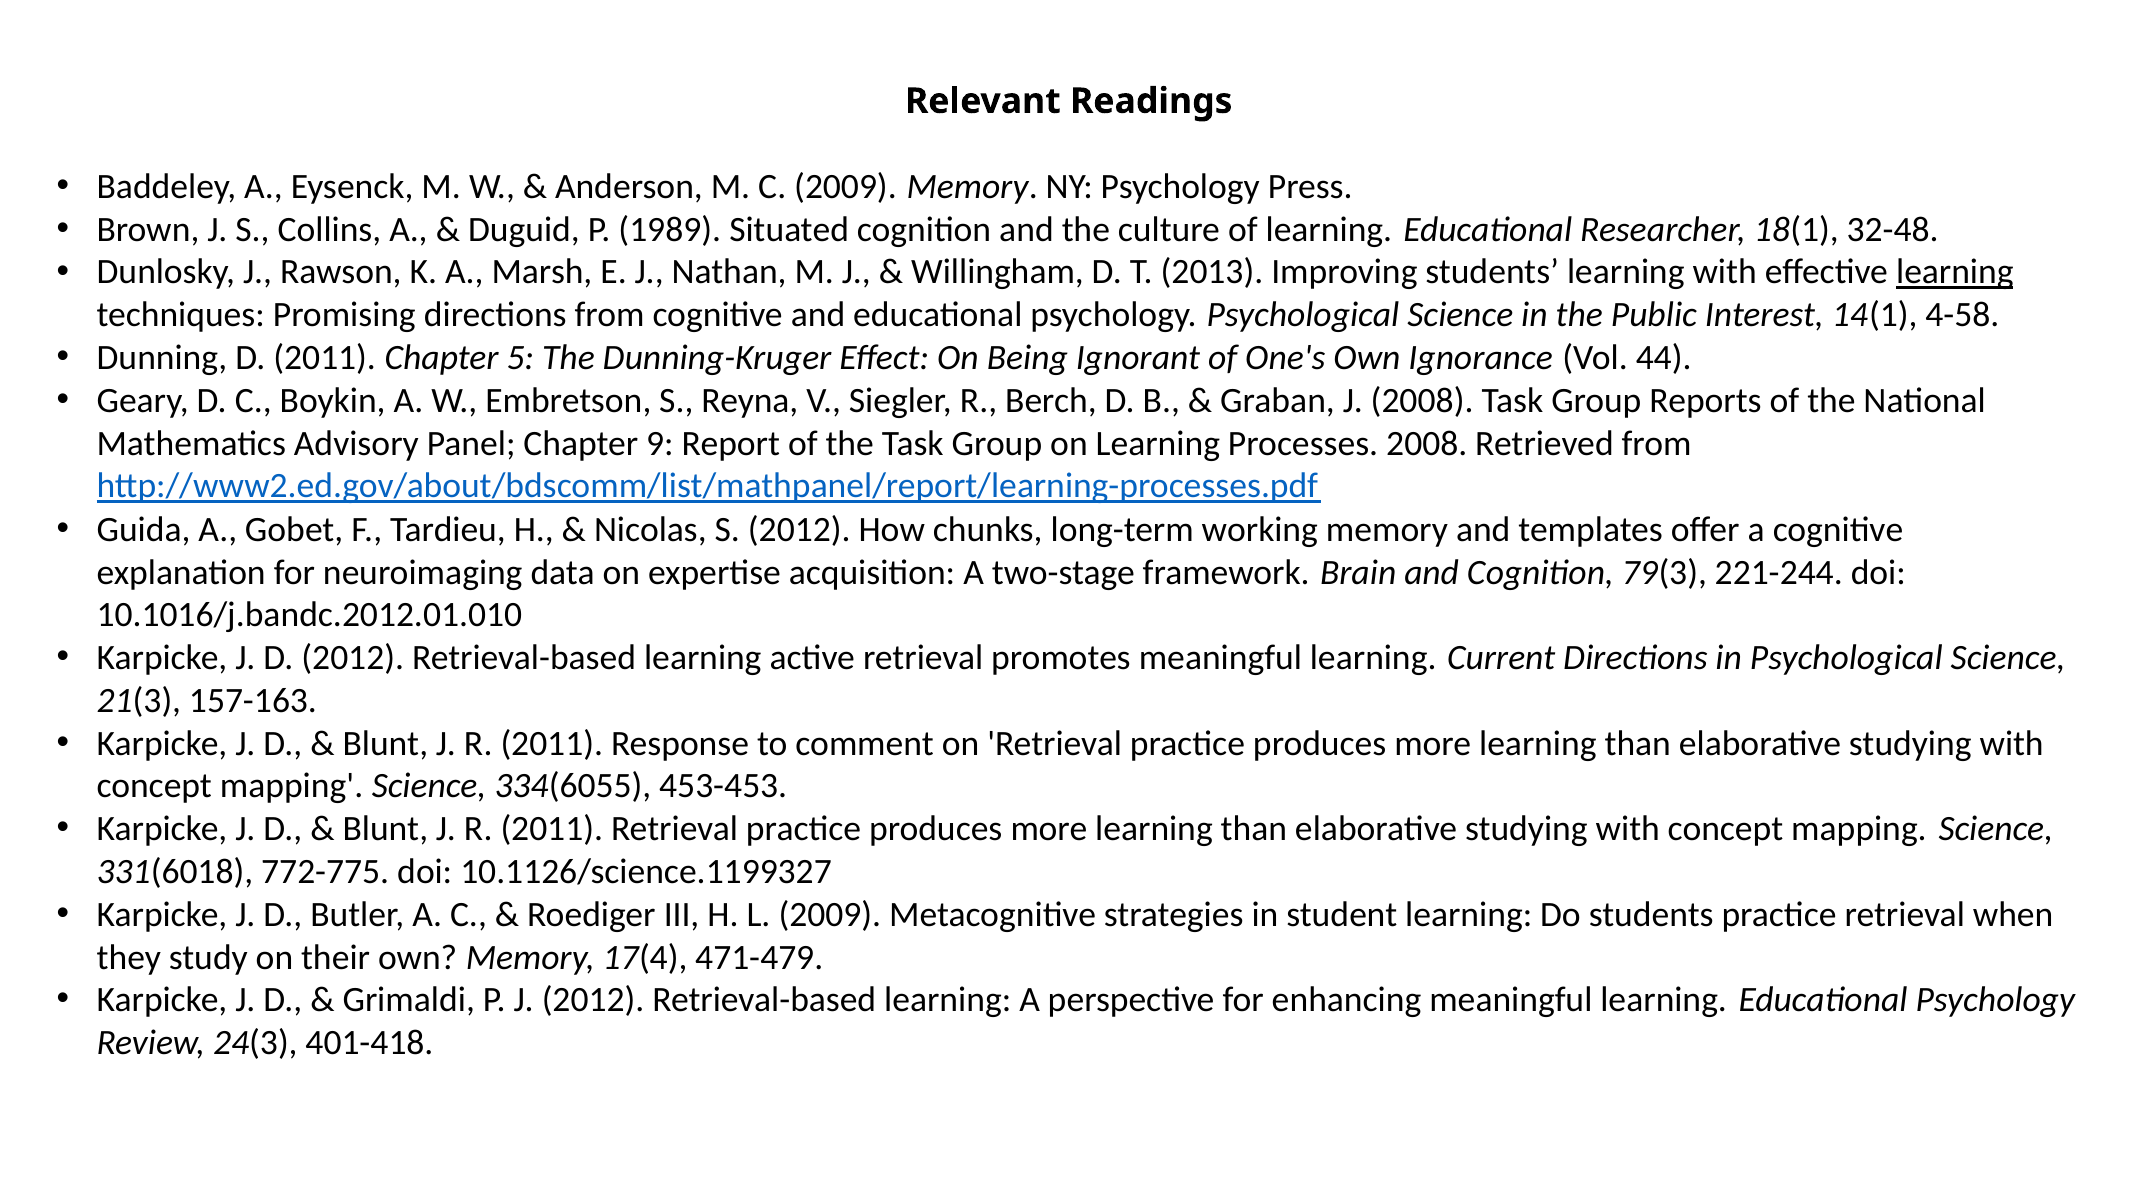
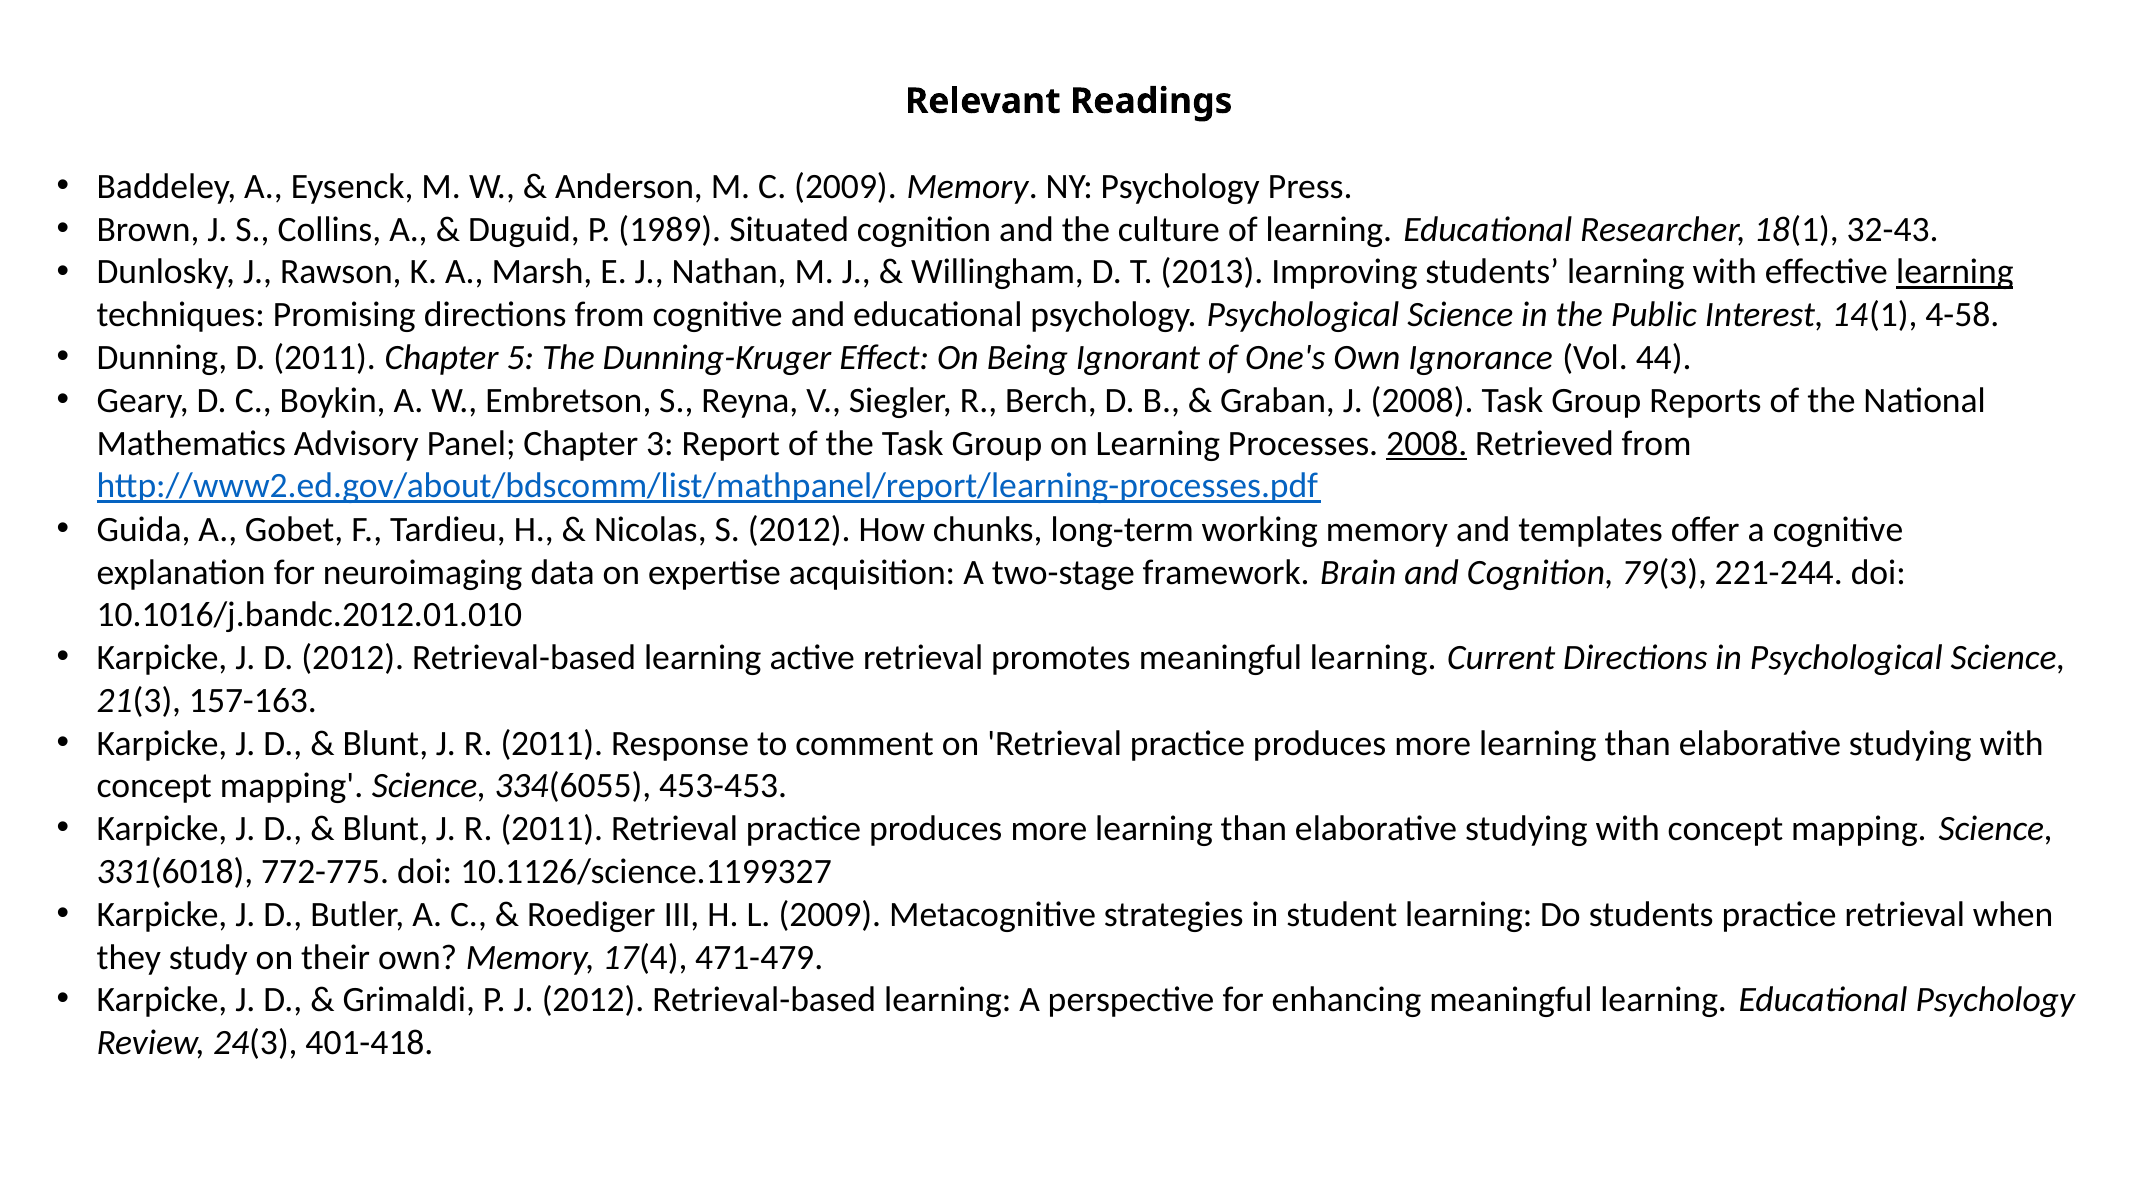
32-48: 32-48 -> 32-43
9: 9 -> 3
2008 at (1427, 443) underline: none -> present
